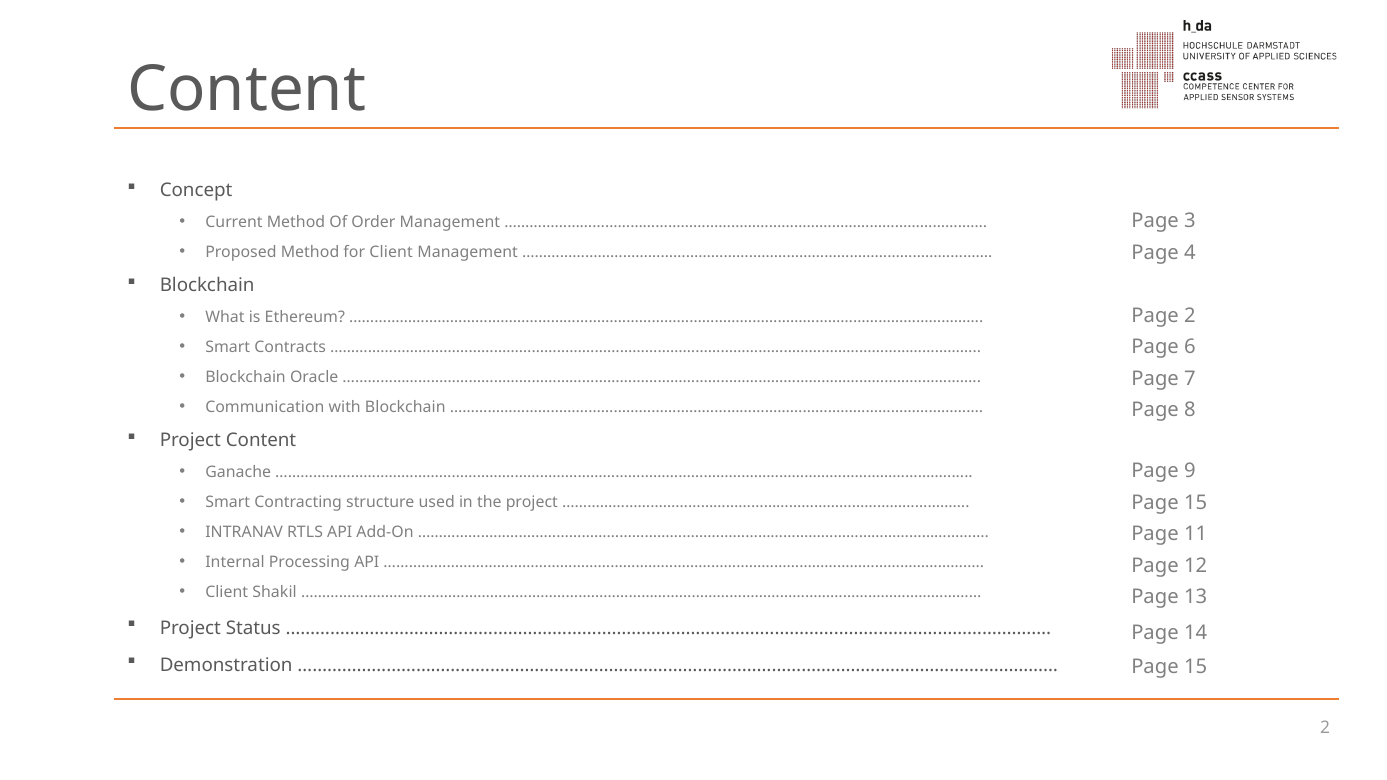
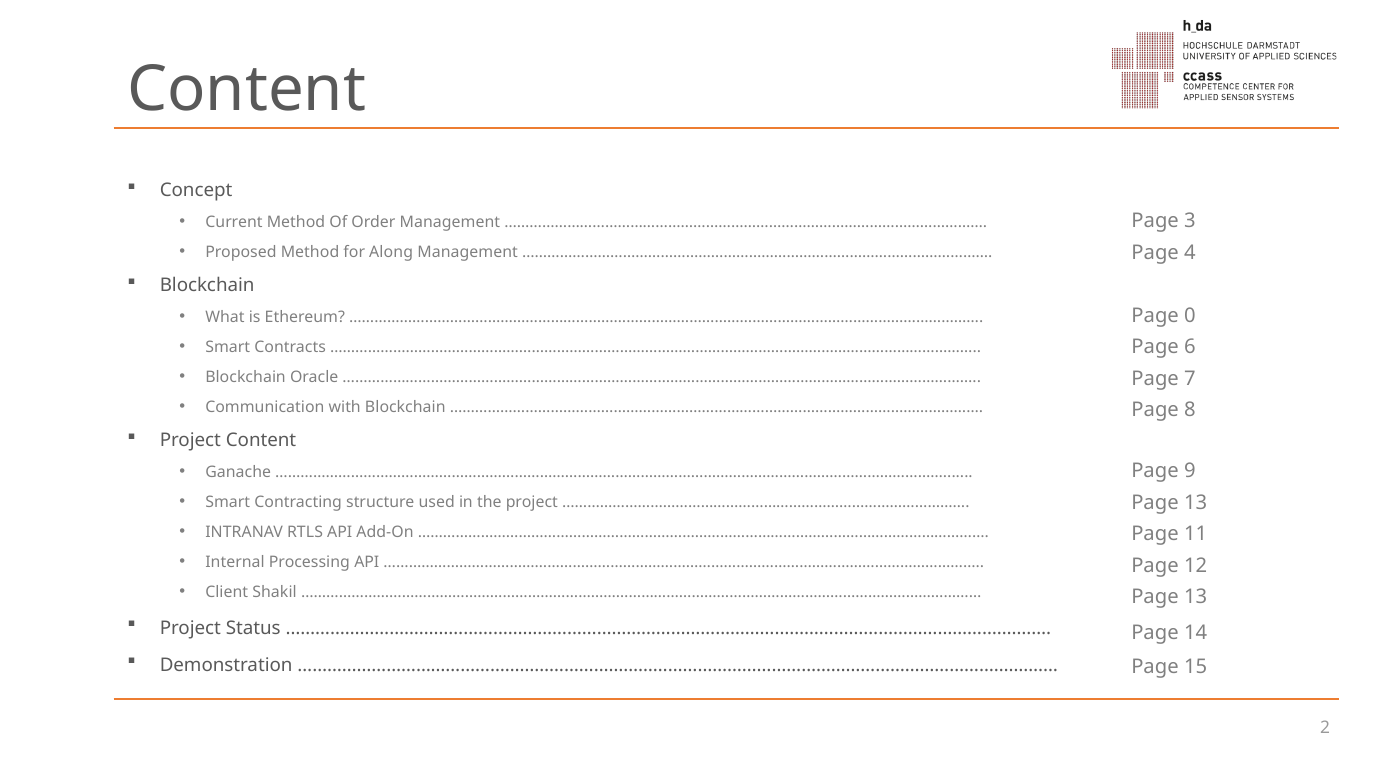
for Client: Client -> Along
Page 2: 2 -> 0
15 at (1196, 503): 15 -> 13
